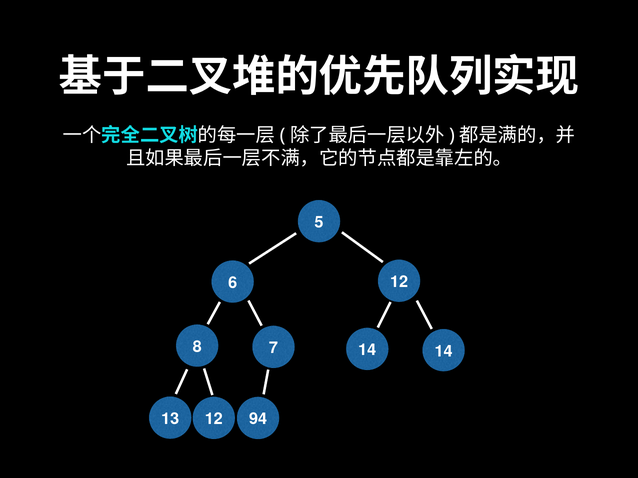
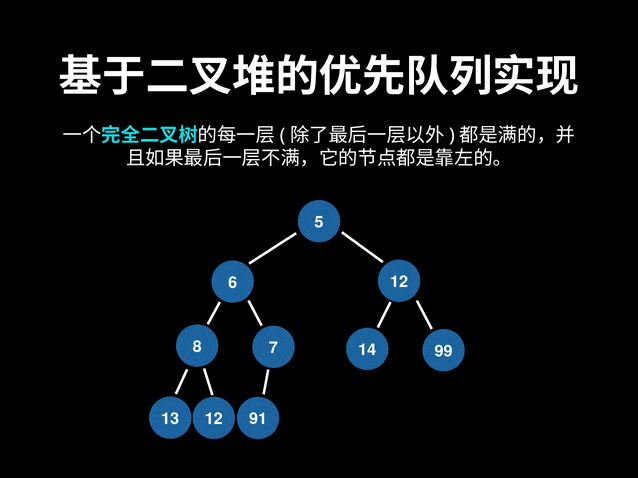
14 14: 14 -> 99
94: 94 -> 91
